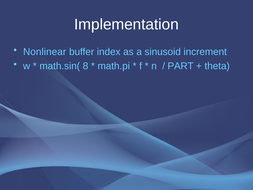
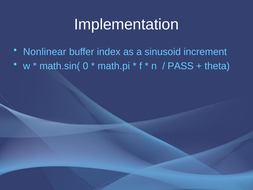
8: 8 -> 0
PART: PART -> PASS
